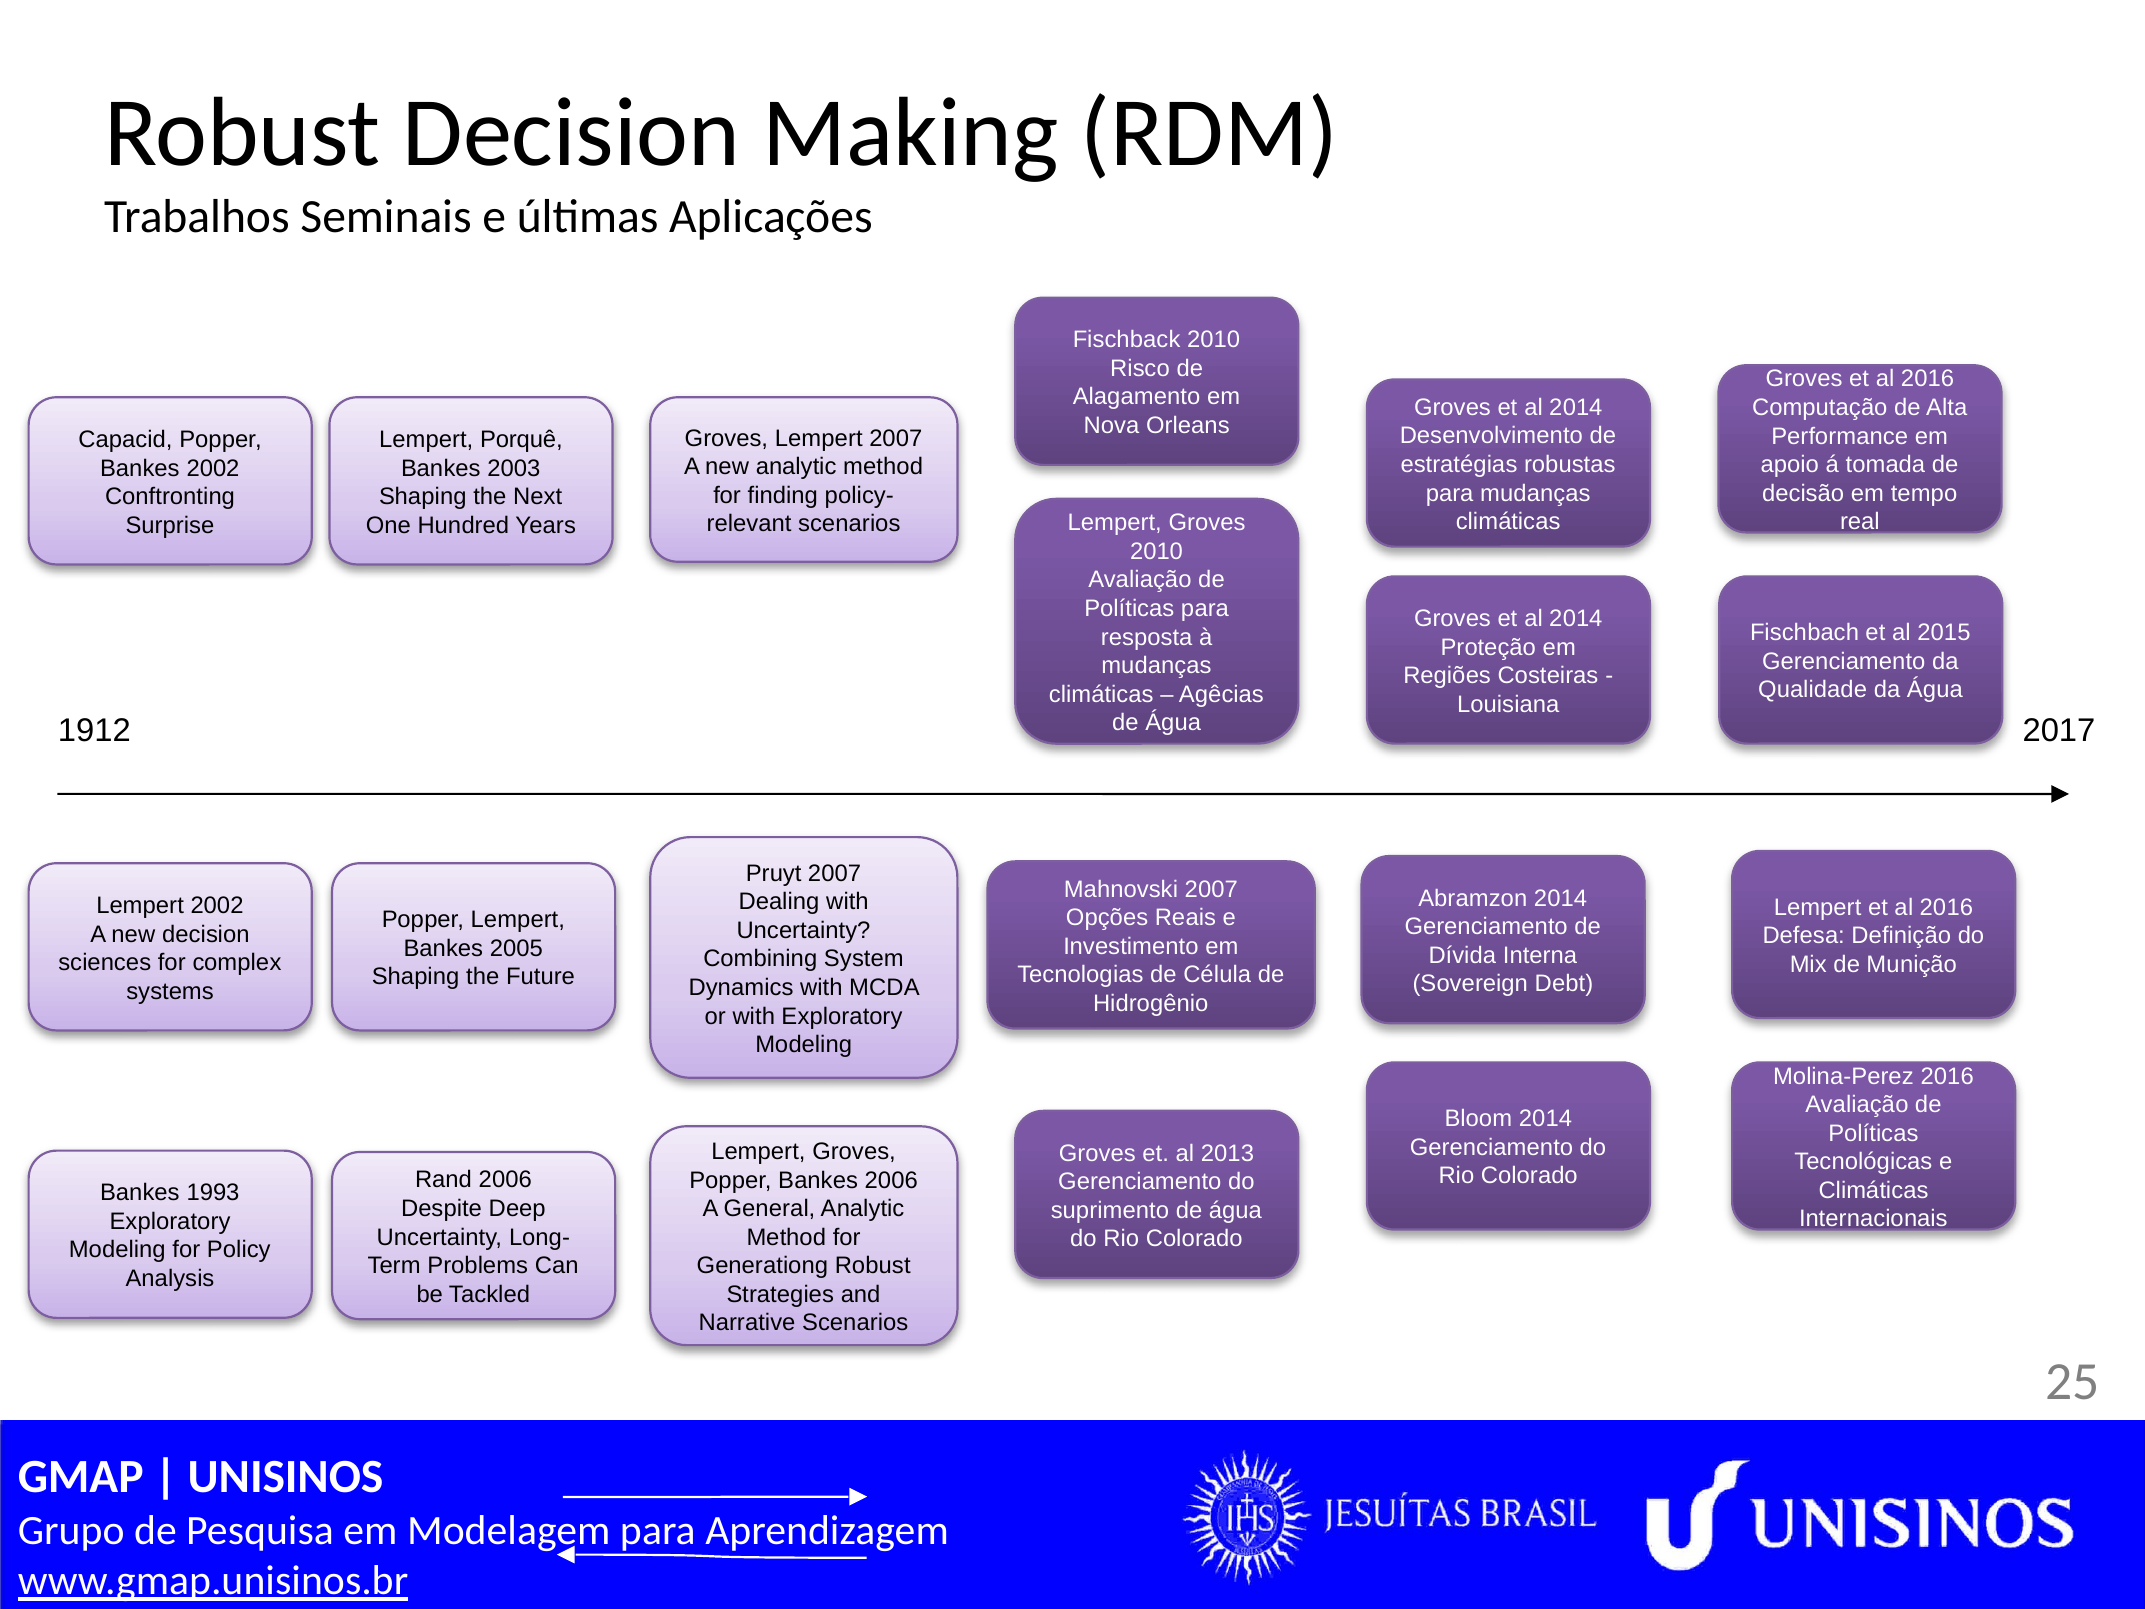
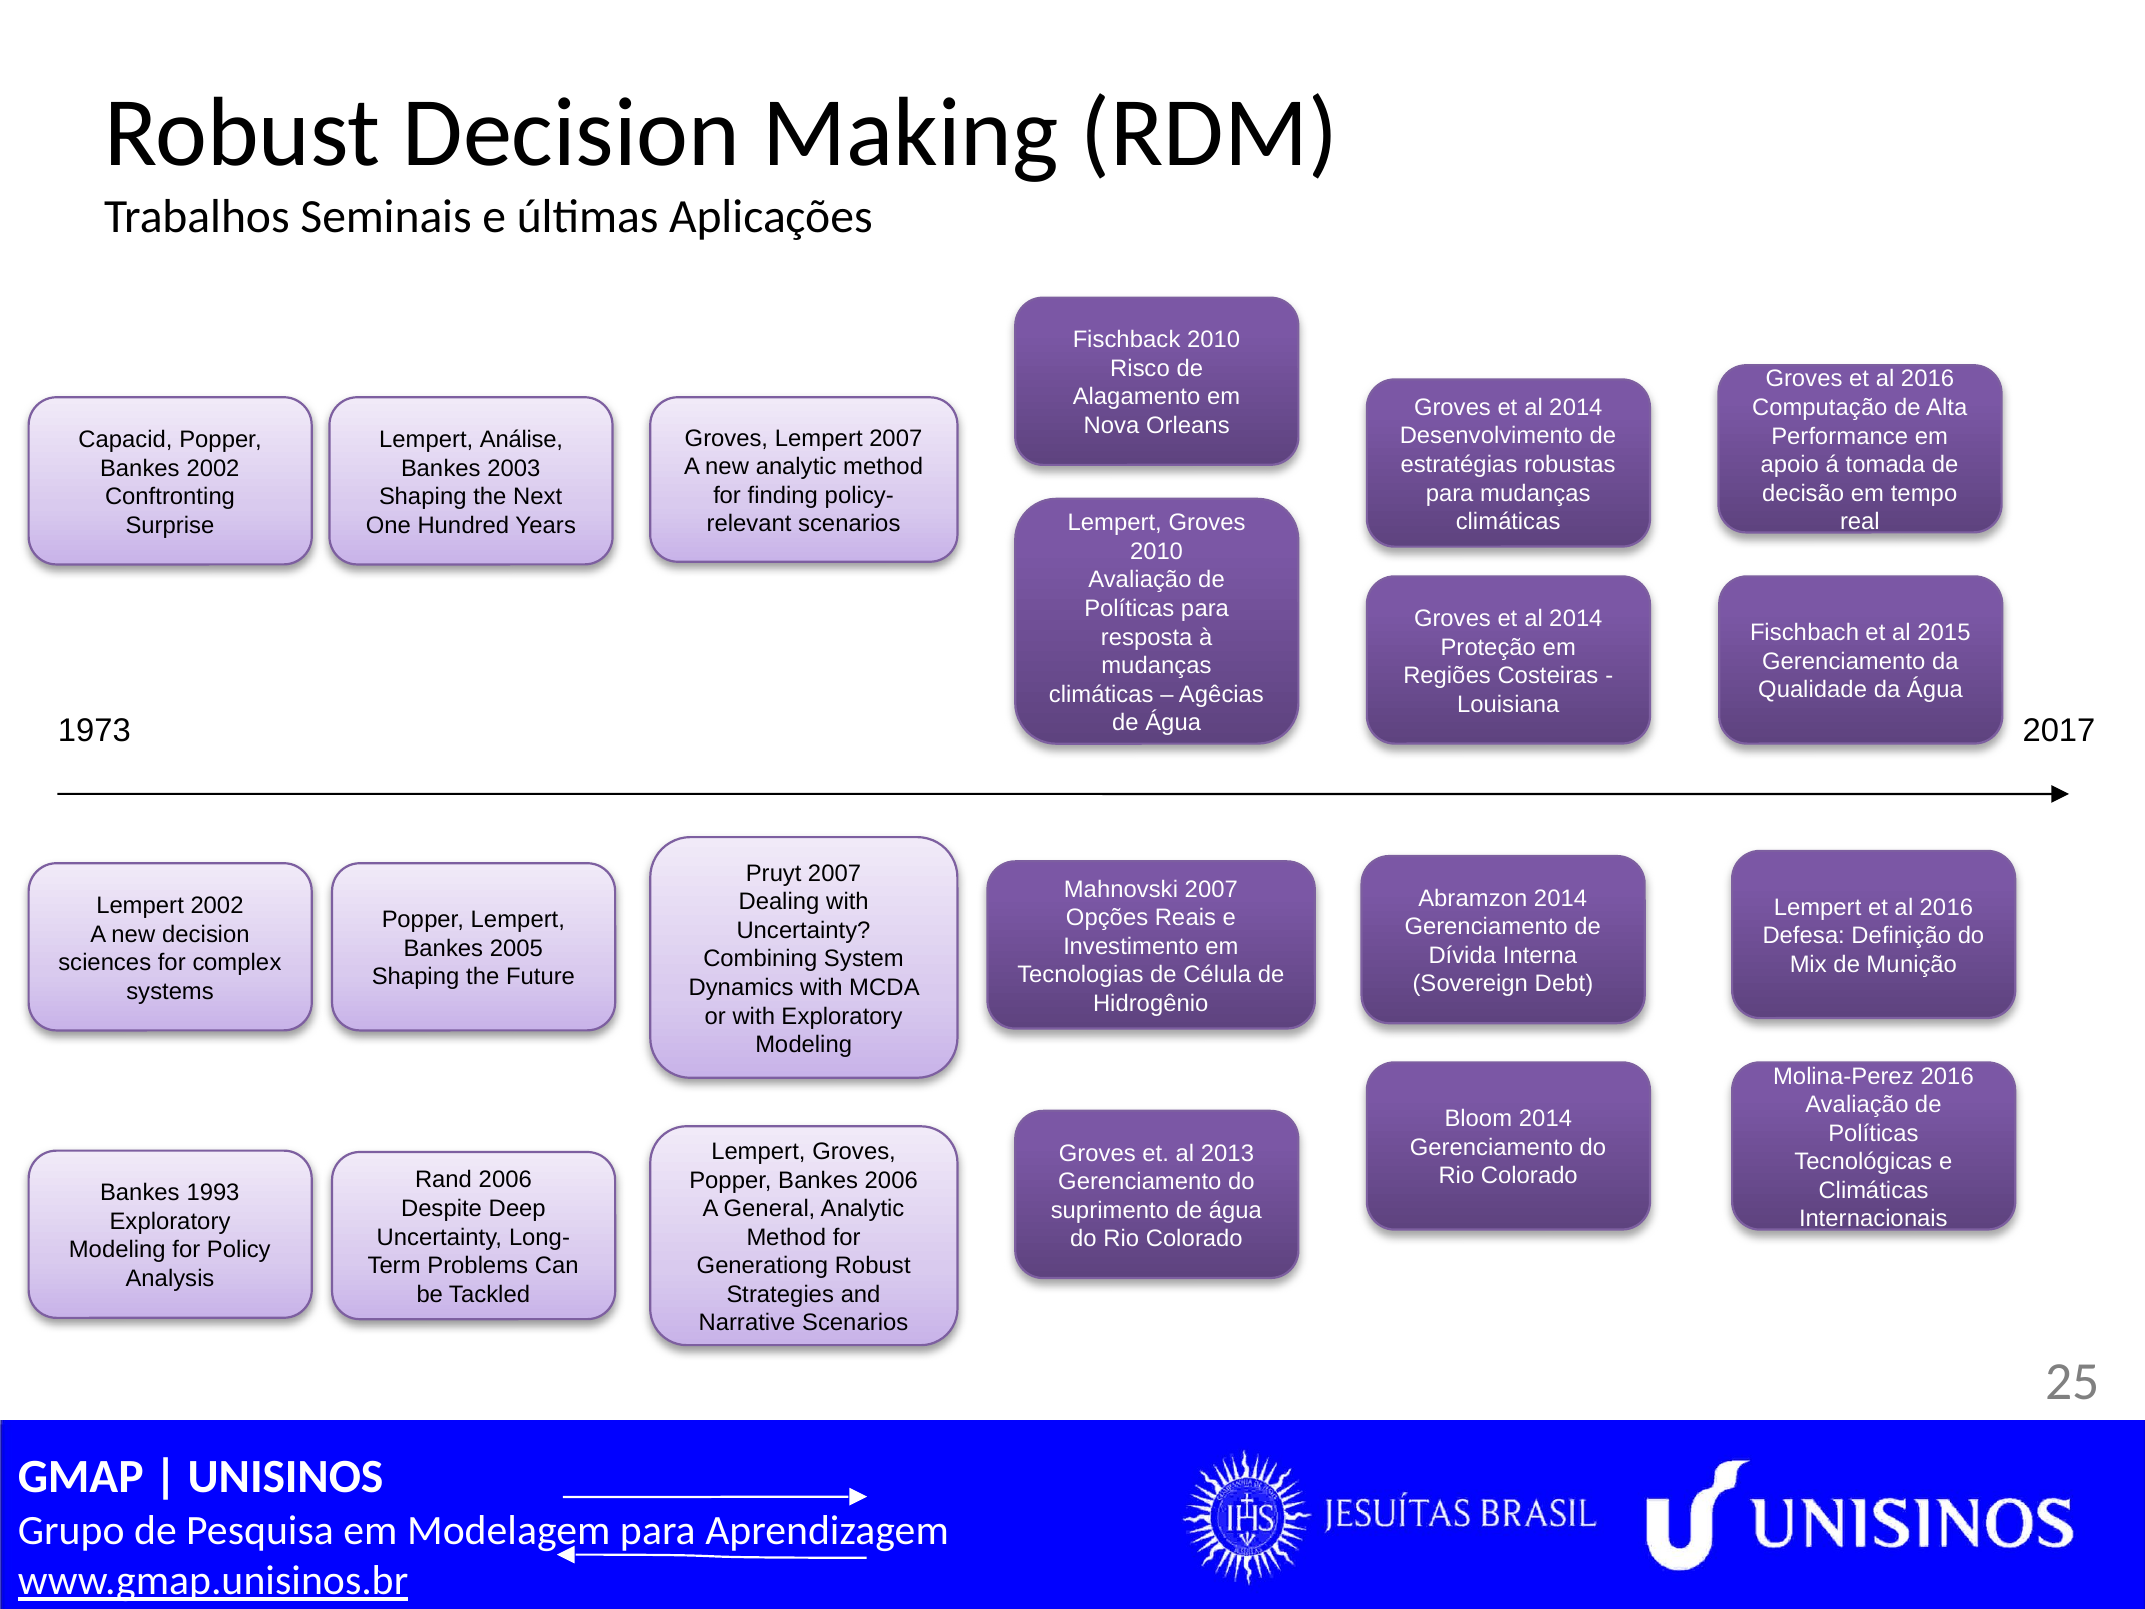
Porquê: Porquê -> Análise
1912: 1912 -> 1973
